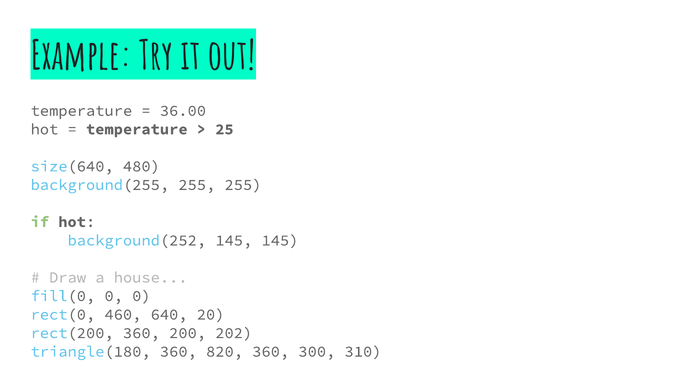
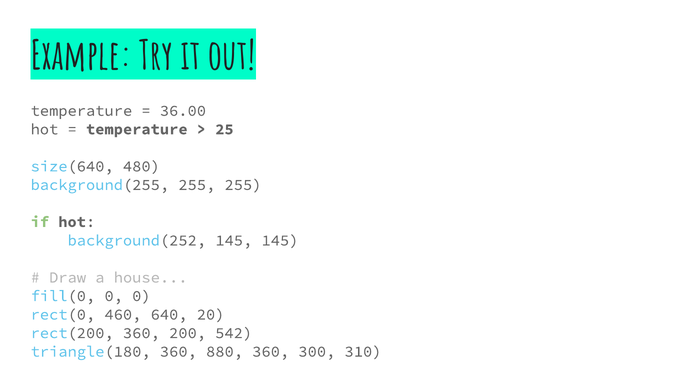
202: 202 -> 542
820: 820 -> 880
